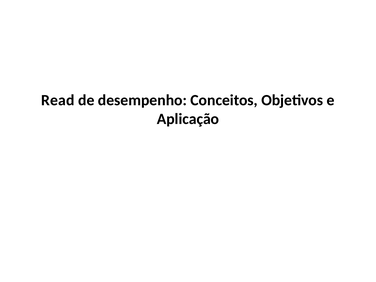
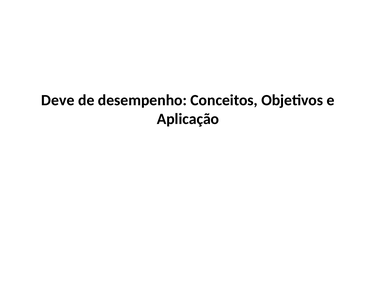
Read: Read -> Deve
